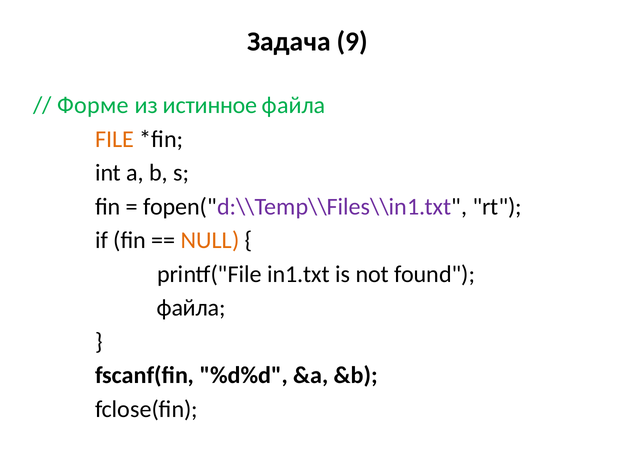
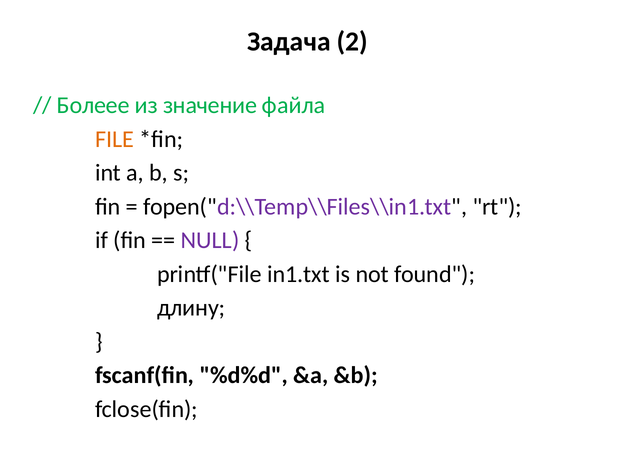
9: 9 -> 2
Форме: Форме -> Болеее
истинное: истинное -> значение
NULL colour: orange -> purple
файла at (191, 308): файла -> длину
